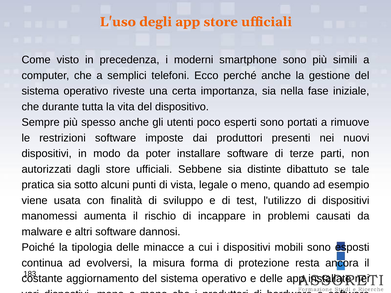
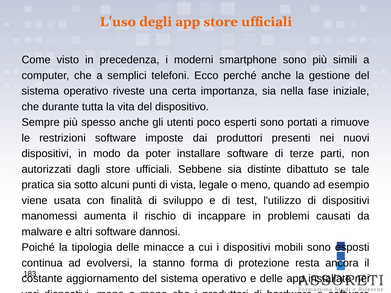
misura: misura -> stanno
